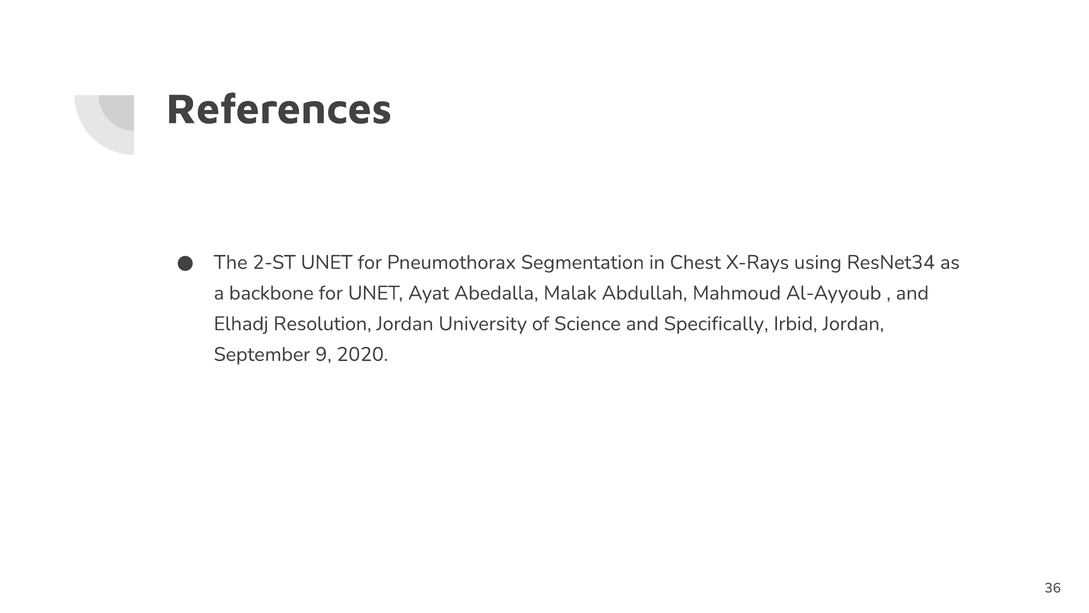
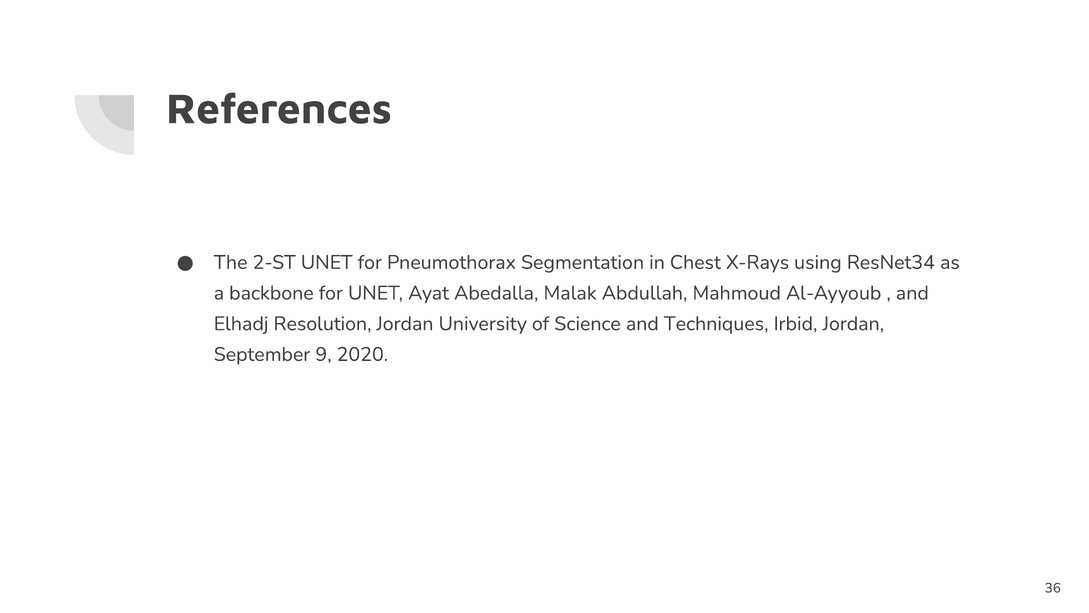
Specifically: Specifically -> Techniques
